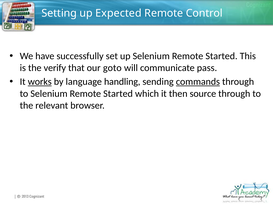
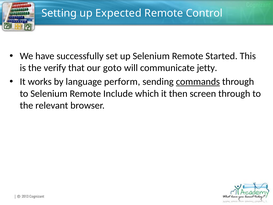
pass: pass -> jetty
works underline: present -> none
handling: handling -> perform
to Selenium Remote Started: Started -> Include
source: source -> screen
